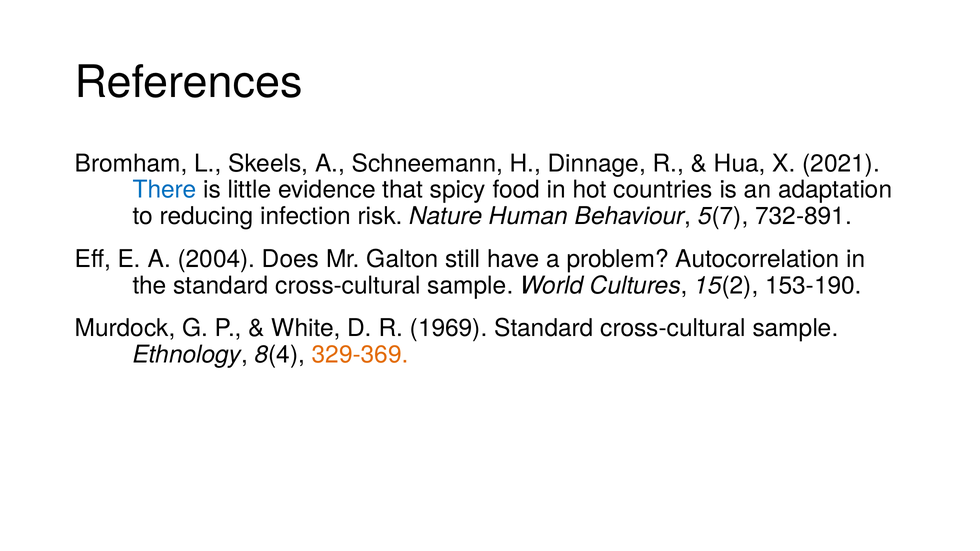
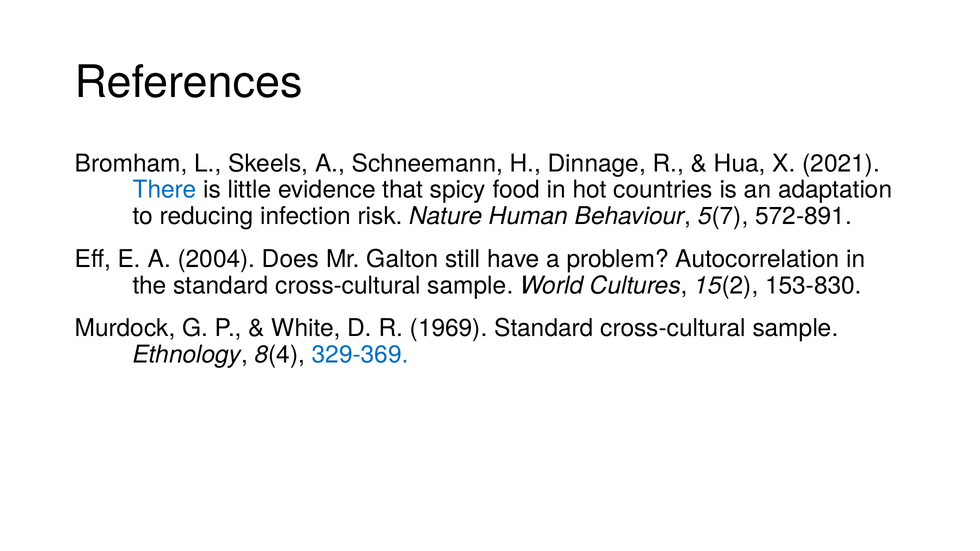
732-891: 732-891 -> 572-891
153-190: 153-190 -> 153-830
329-369 colour: orange -> blue
